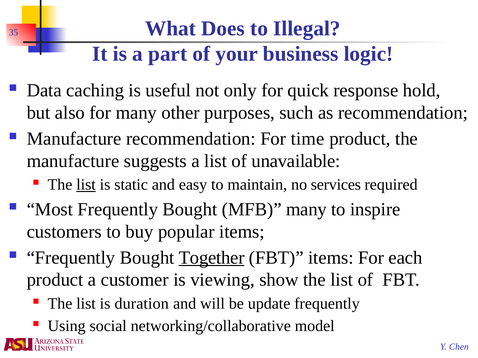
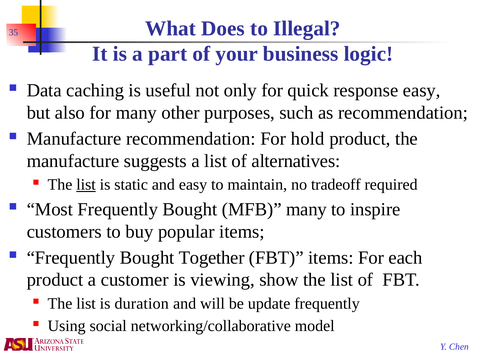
response hold: hold -> easy
time: time -> hold
unavailable: unavailable -> alternatives
services: services -> tradeoff
Together underline: present -> none
